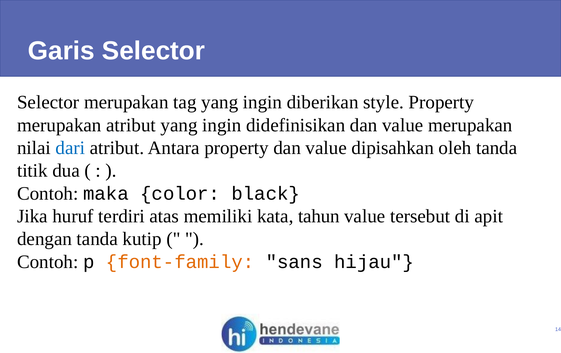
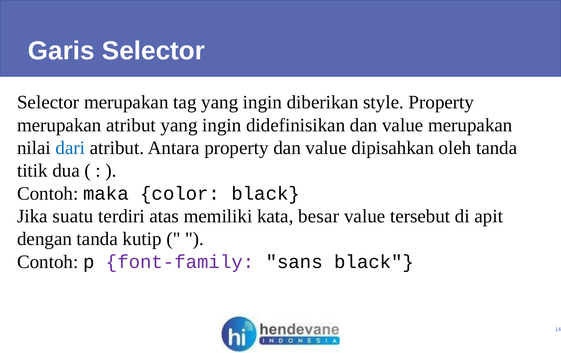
huruf: huruf -> suatu
tahun: tahun -> besar
font-family colour: orange -> purple
sans hijau: hijau -> black
